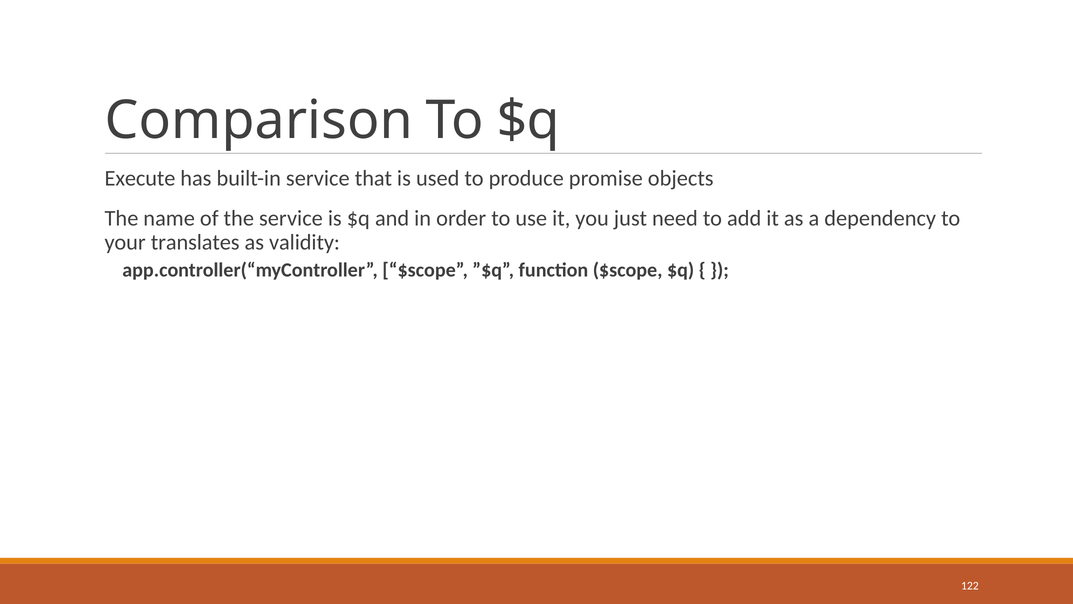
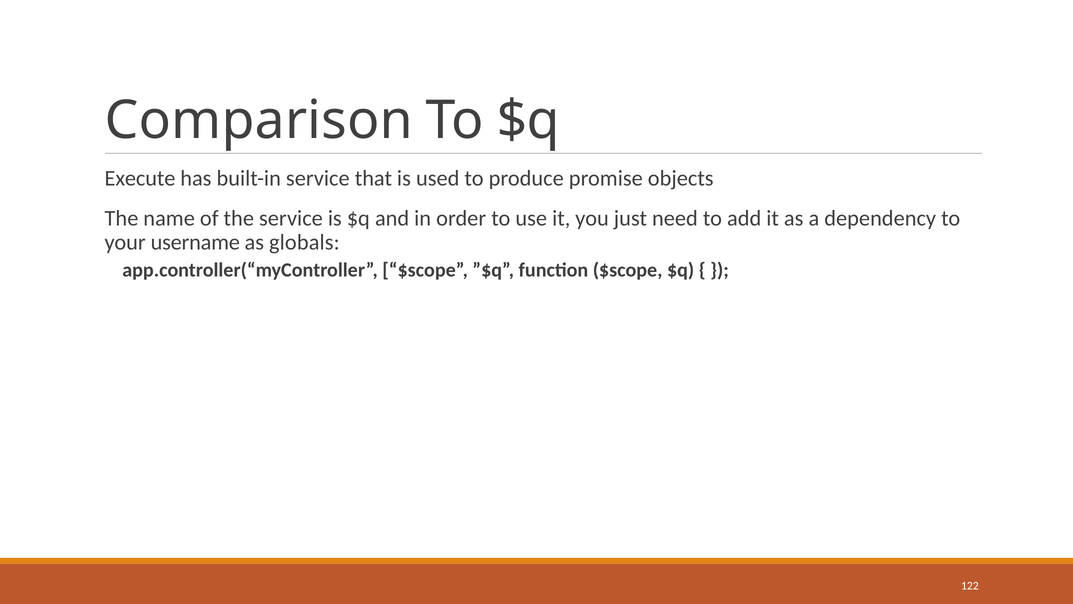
translates: translates -> username
validity: validity -> globals
